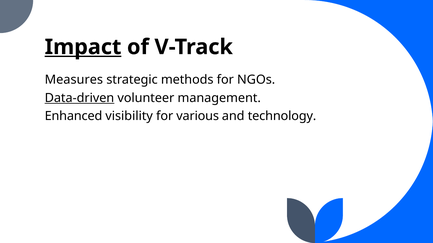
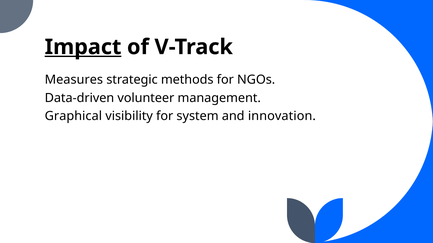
Data-driven underline: present -> none
Enhanced: Enhanced -> Graphical
various: various -> system
technology: technology -> innovation
